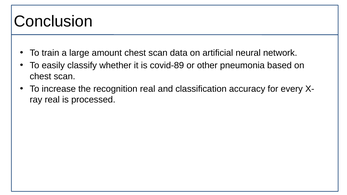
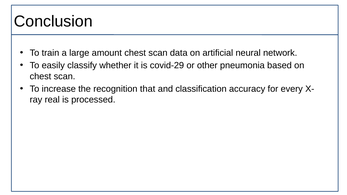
covid-89: covid-89 -> covid-29
recognition real: real -> that
